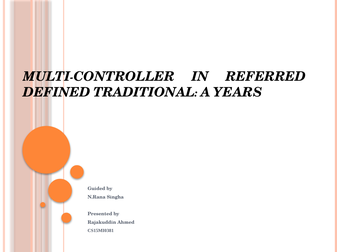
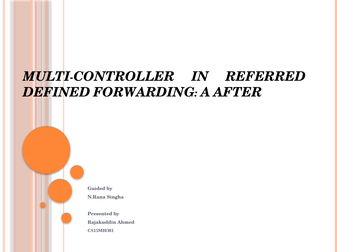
TRADITIONAL: TRADITIONAL -> FORWARDING
YEARS: YEARS -> AFTER
